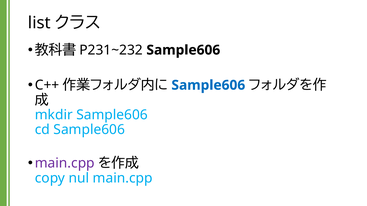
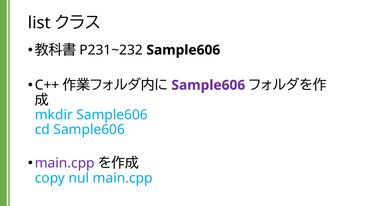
Sample606 at (208, 85) colour: blue -> purple
